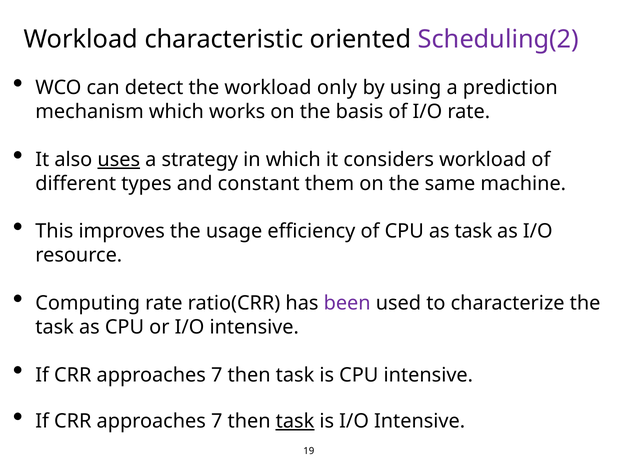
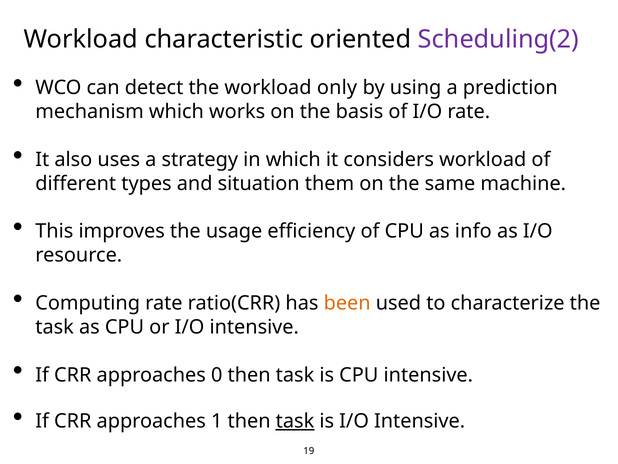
uses underline: present -> none
constant: constant -> situation
as task: task -> info
been colour: purple -> orange
7 at (217, 375): 7 -> 0
7 at (217, 421): 7 -> 1
